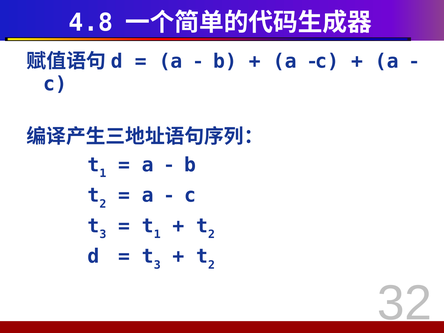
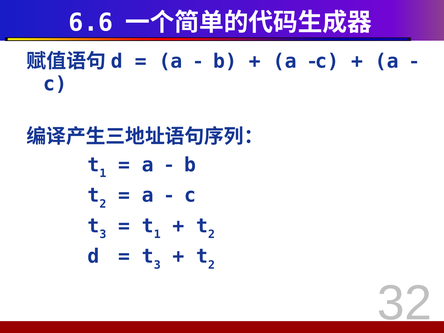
4.8: 4.8 -> 6.6
